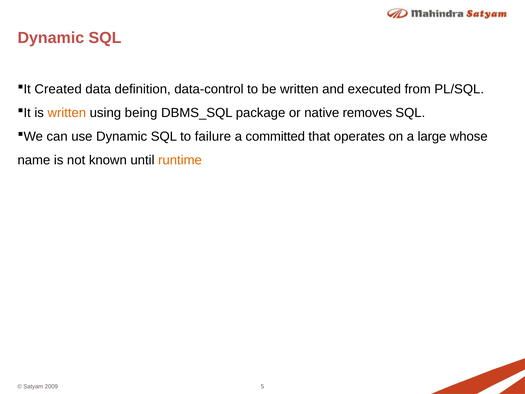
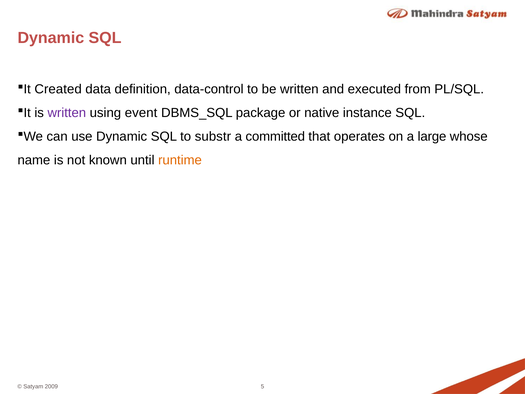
written at (67, 113) colour: orange -> purple
being: being -> event
removes: removes -> instance
failure: failure -> substr
